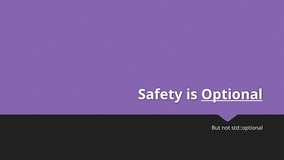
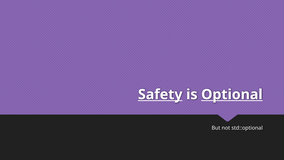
Safety underline: none -> present
